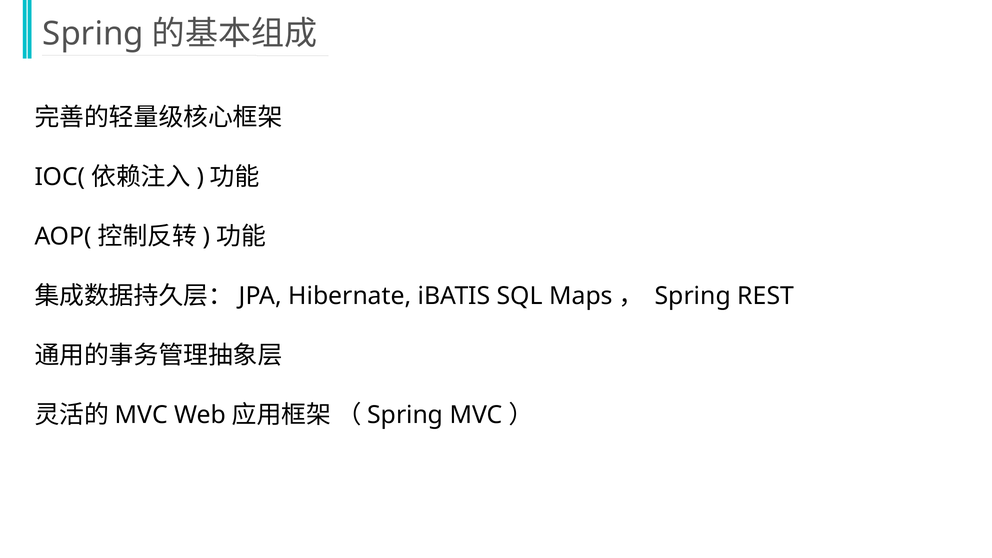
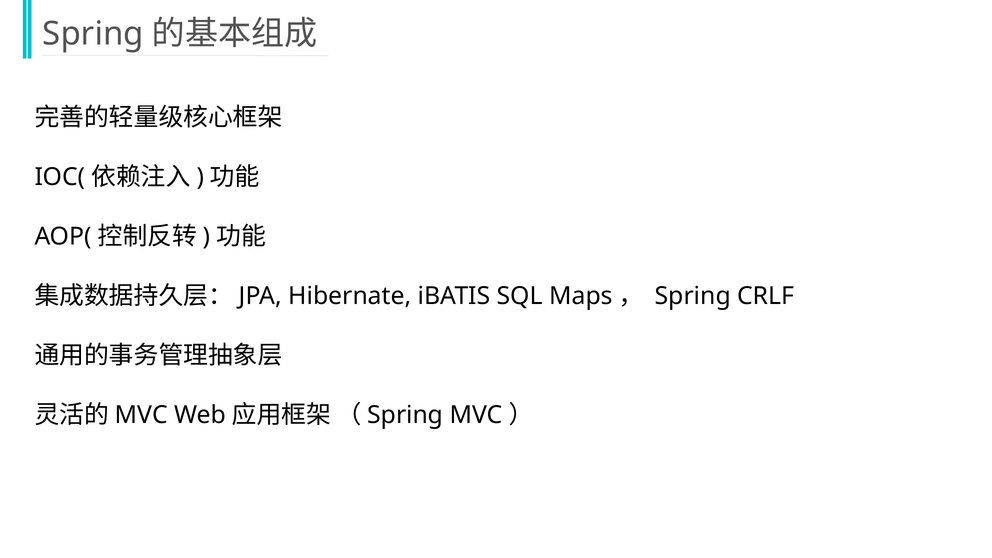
REST: REST -> CRLF
